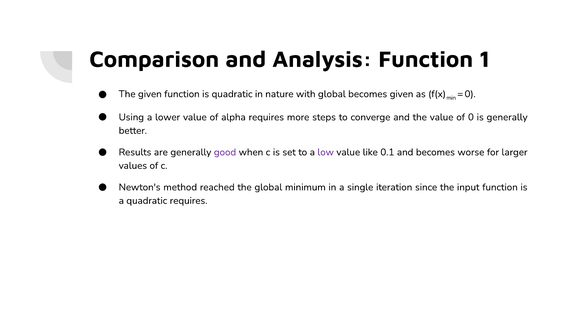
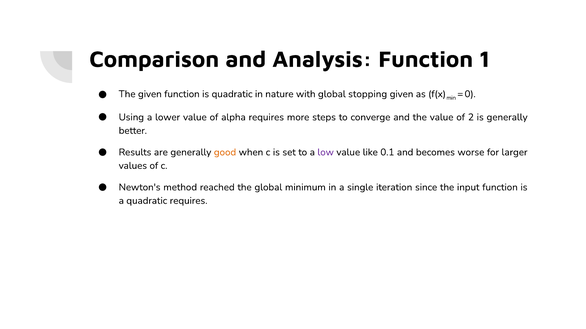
global becomes: becomes -> stopping
of 0: 0 -> 2
good colour: purple -> orange
